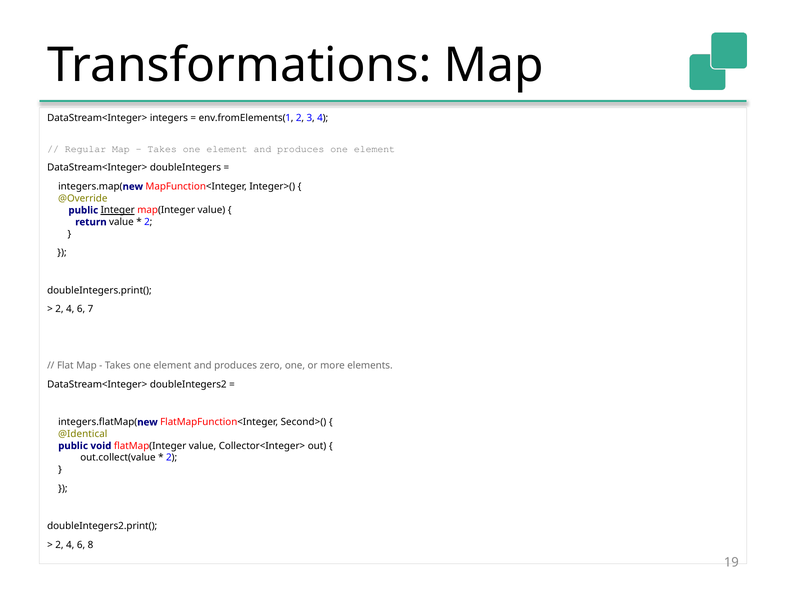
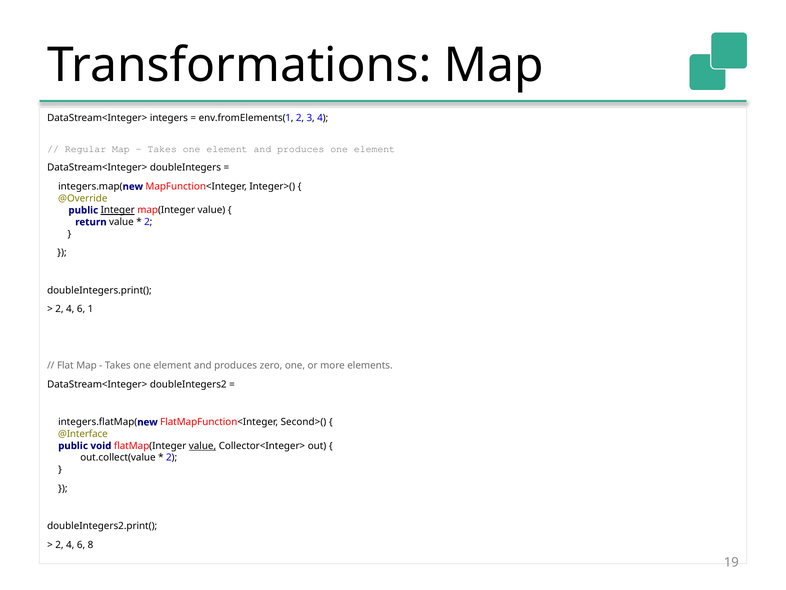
7: 7 -> 1
@Identical: @Identical -> @Interface
value at (202, 445) underline: none -> present
